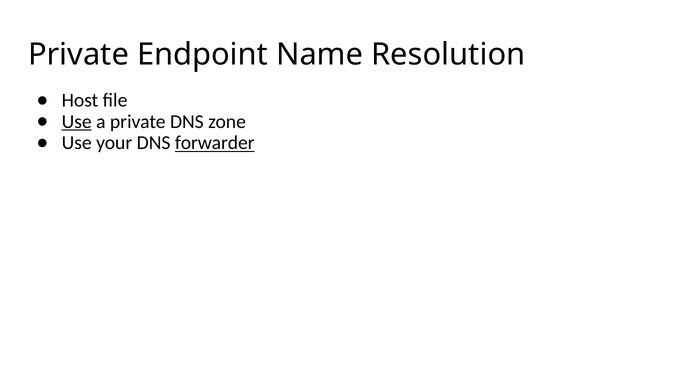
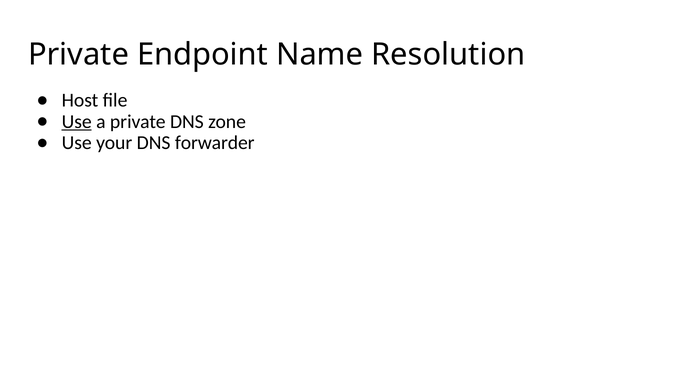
forwarder underline: present -> none
